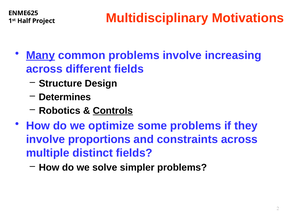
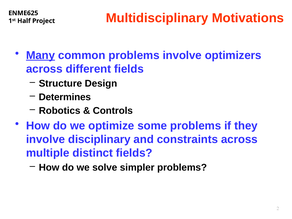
increasing: increasing -> optimizers
Controls underline: present -> none
proportions: proportions -> disciplinary
